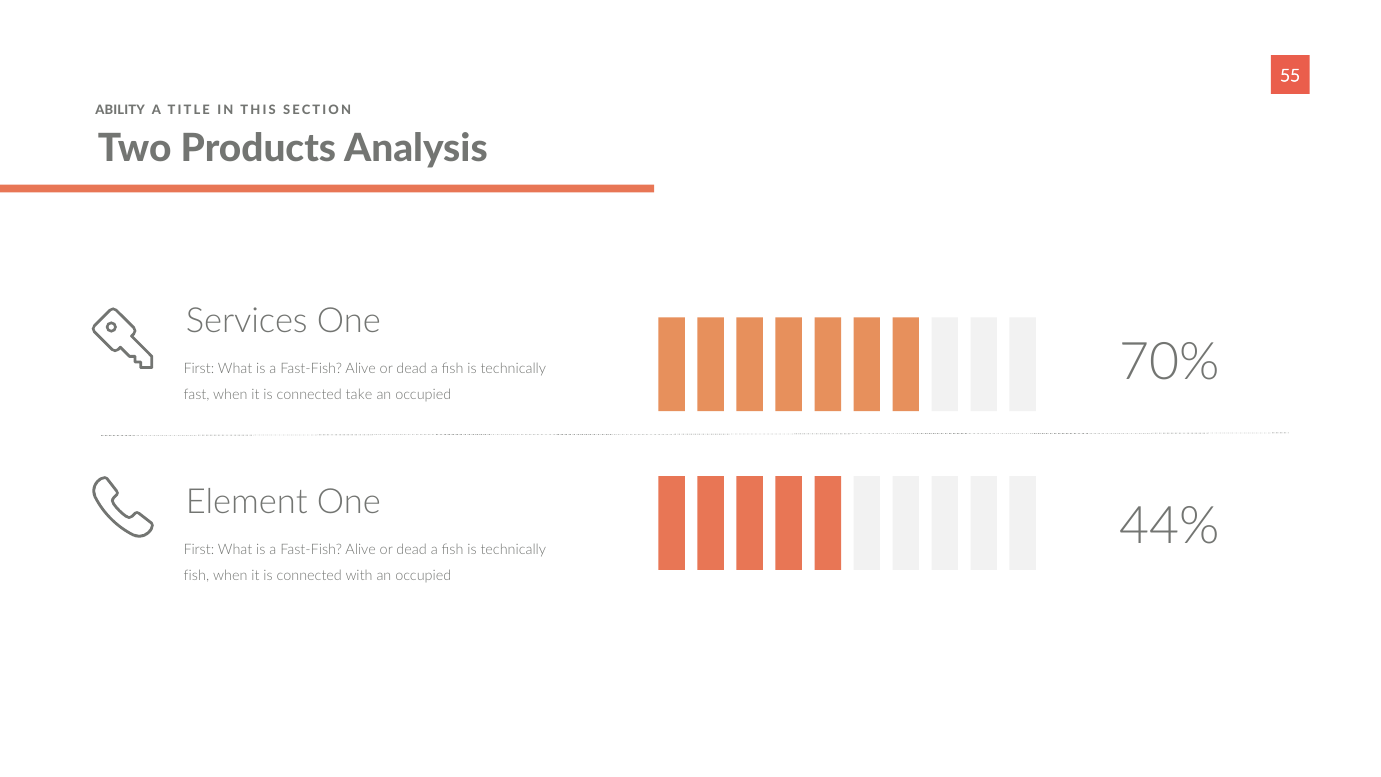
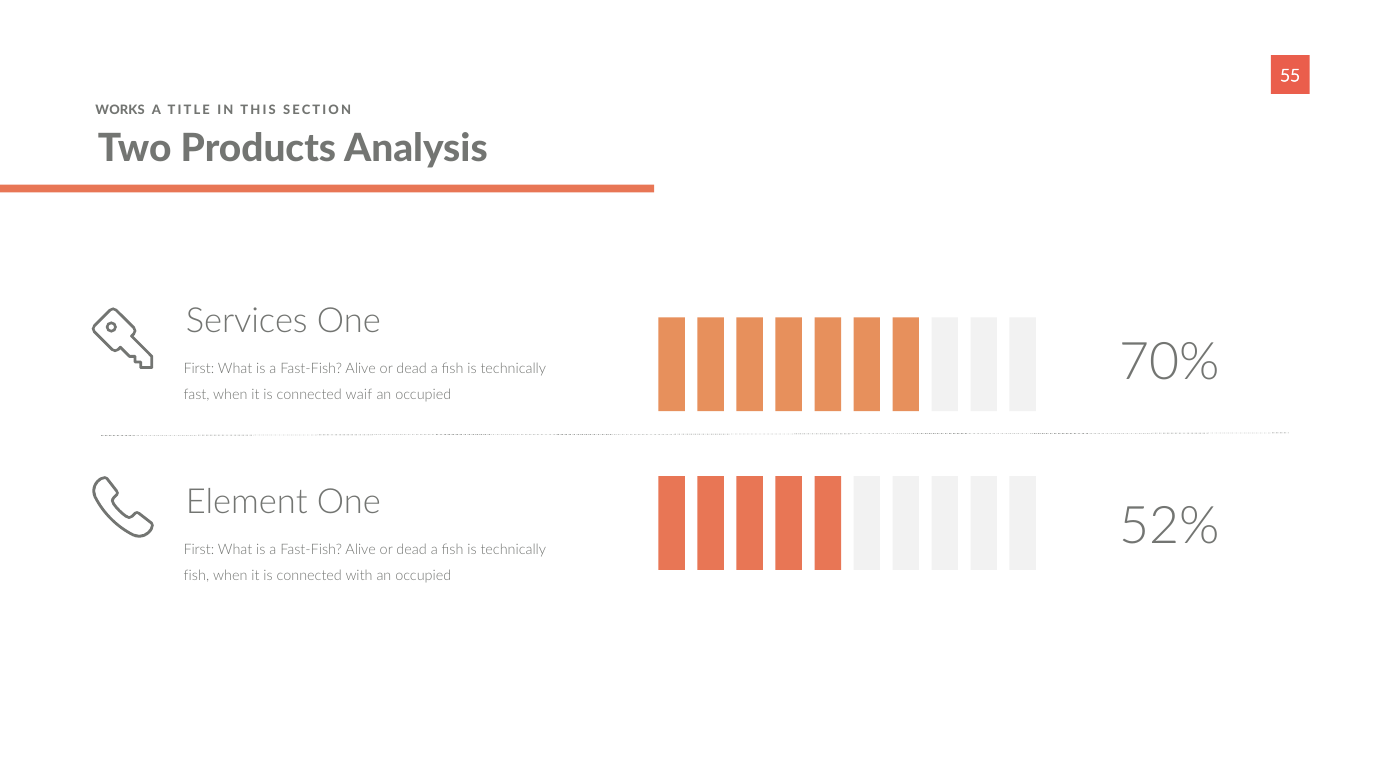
ABILITY: ABILITY -> WORKS
take: take -> waif
44%: 44% -> 52%
